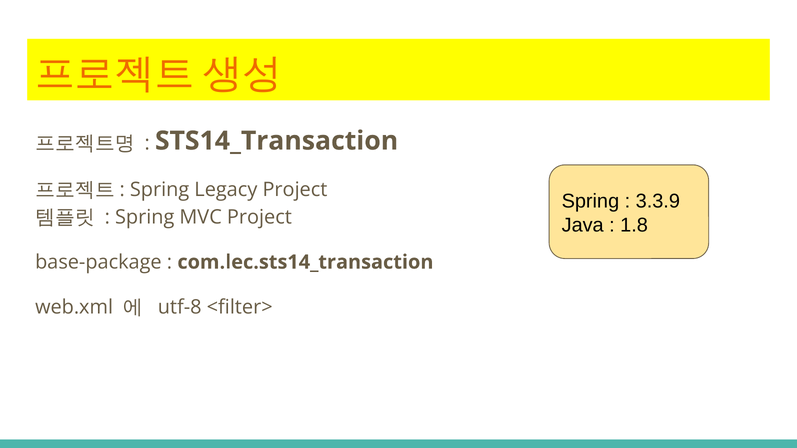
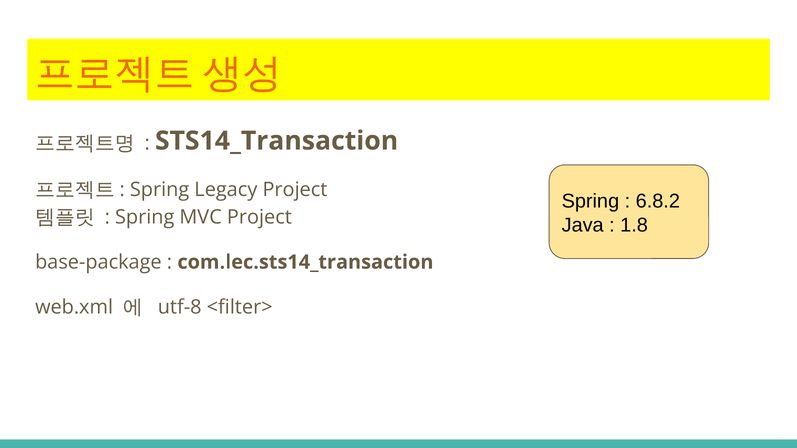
3.3.9: 3.3.9 -> 6.8.2
